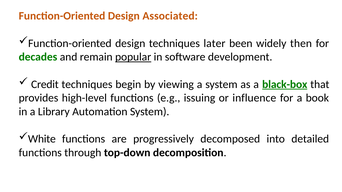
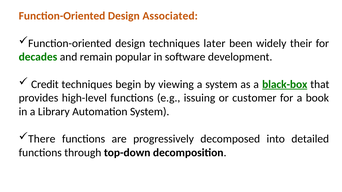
then: then -> their
popular underline: present -> none
influence: influence -> customer
White: White -> There
